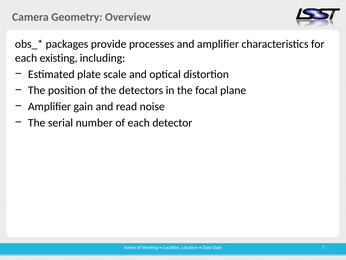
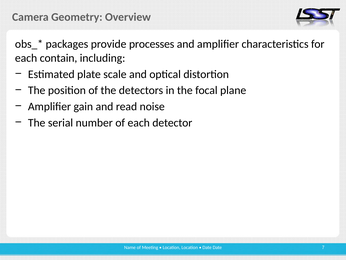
existing: existing -> contain
